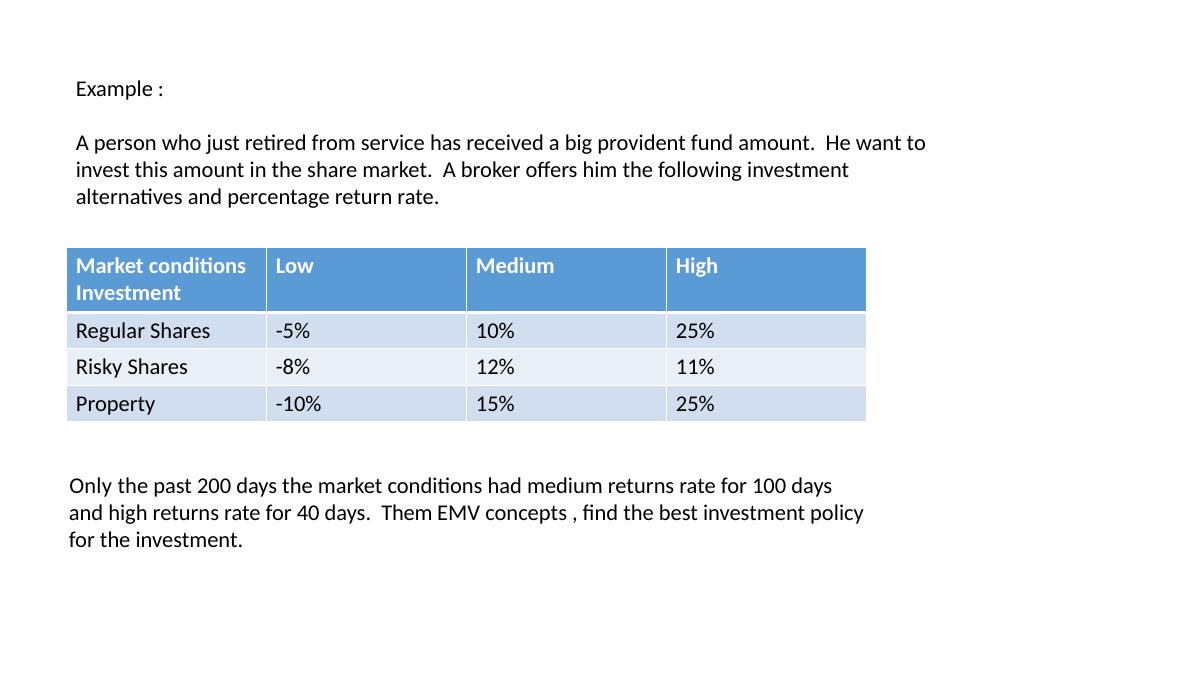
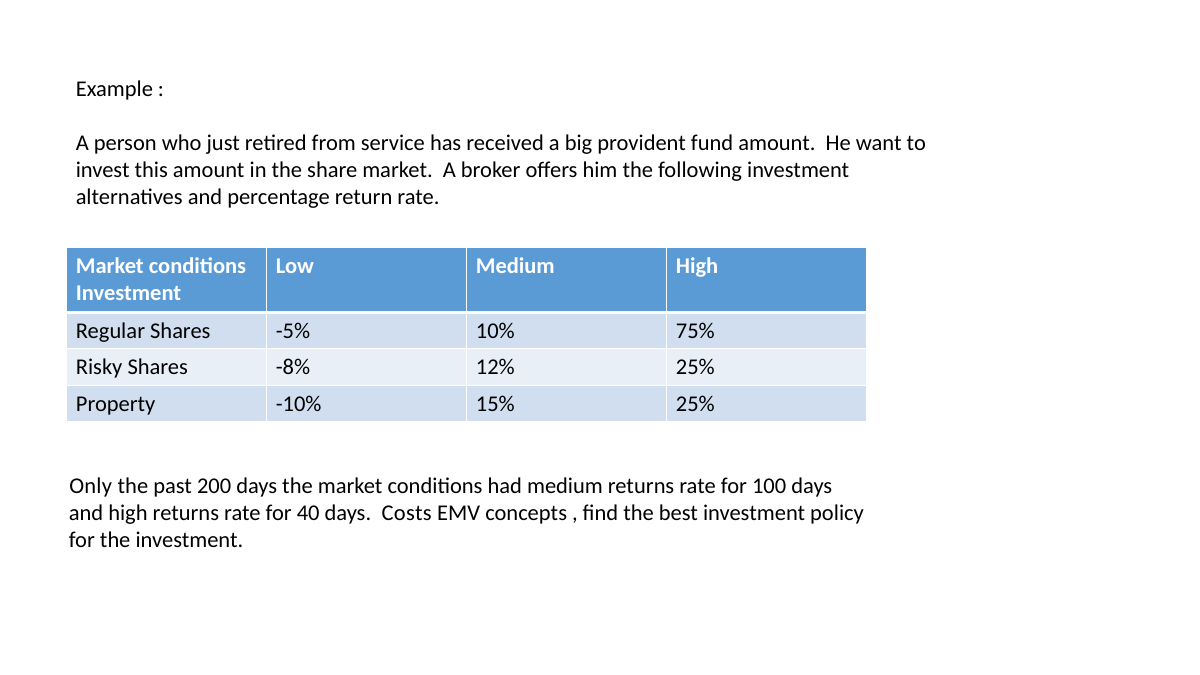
10% 25%: 25% -> 75%
12% 11%: 11% -> 25%
Them: Them -> Costs
